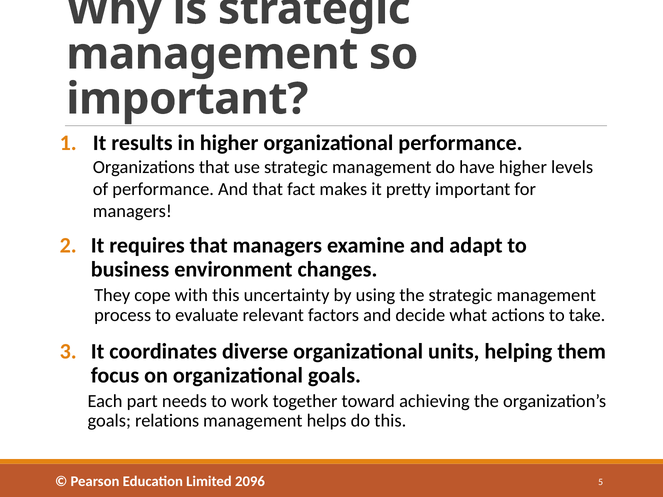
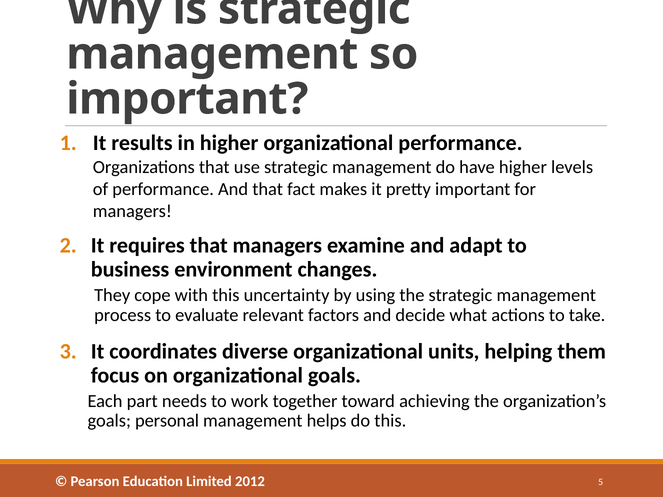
relations: relations -> personal
2096: 2096 -> 2012
